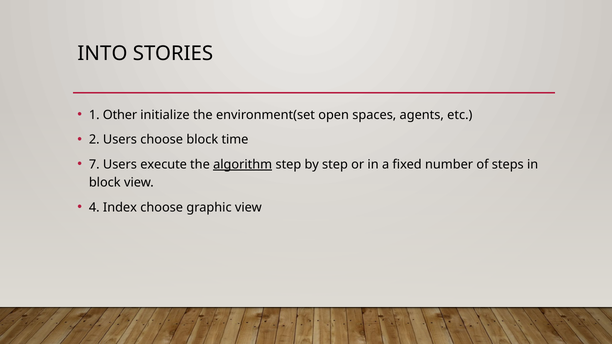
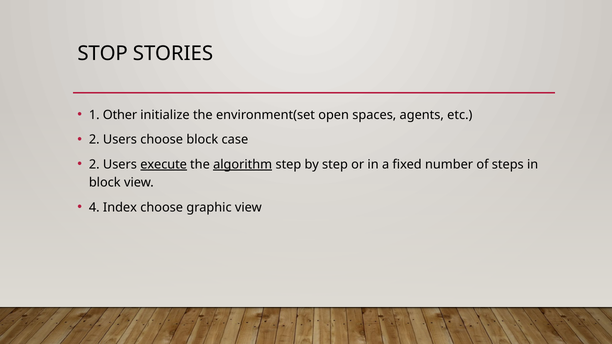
INTO: INTO -> STOP
time: time -> case
7 at (94, 165): 7 -> 2
execute underline: none -> present
